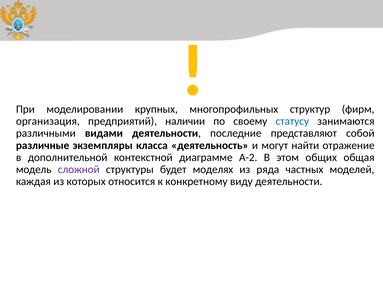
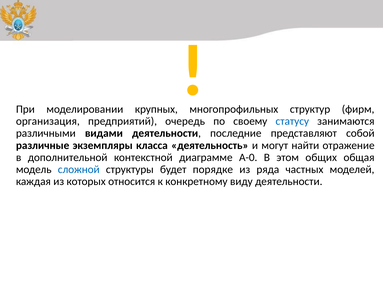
наличии: наличии -> очередь
А-2: А-2 -> А-0
сложной colour: purple -> blue
моделях: моделях -> порядке
